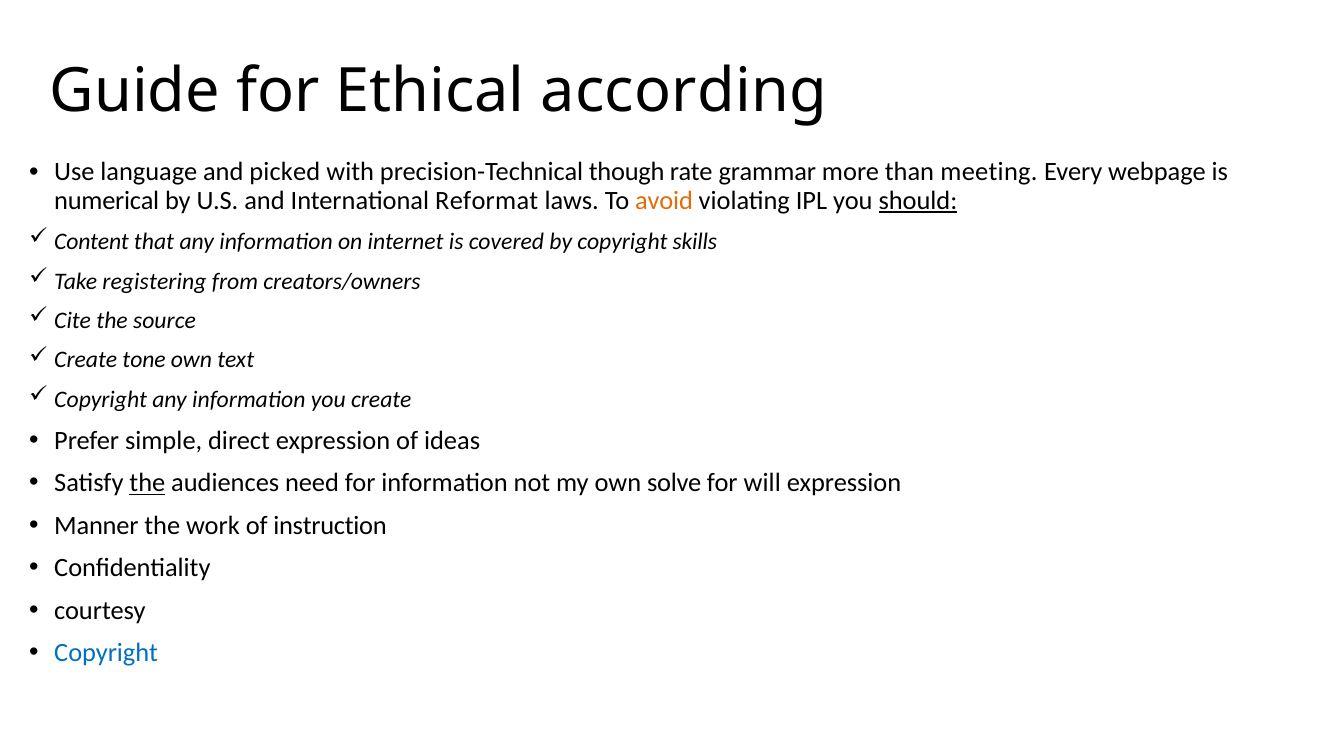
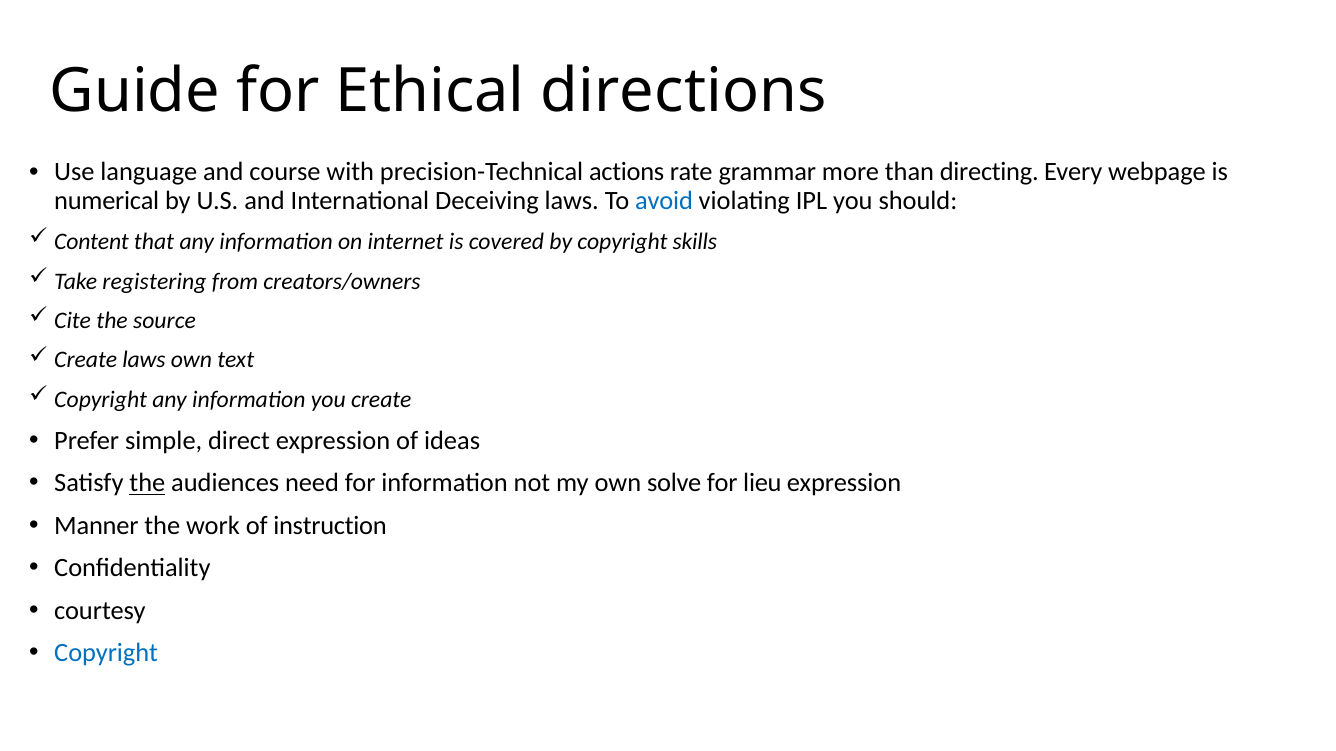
according: according -> directions
picked: picked -> course
though: though -> actions
meeting: meeting -> directing
Reformat: Reformat -> Deceiving
avoid colour: orange -> blue
should underline: present -> none
Create tone: tone -> laws
will: will -> lieu
